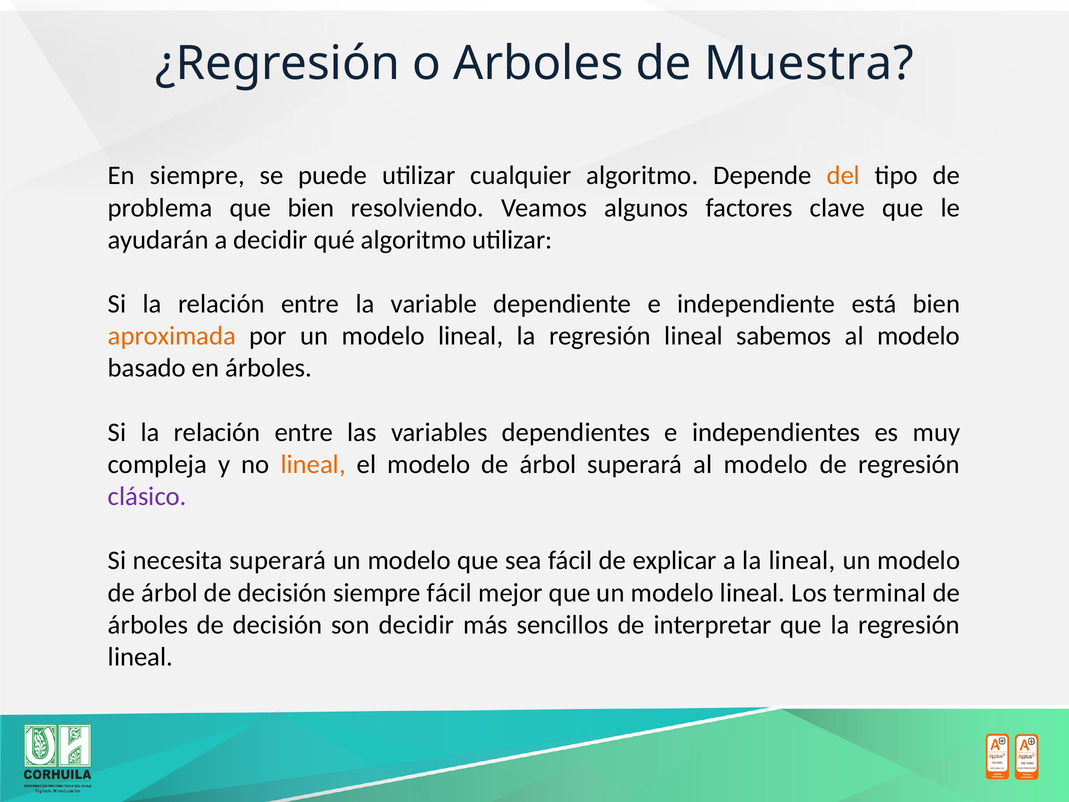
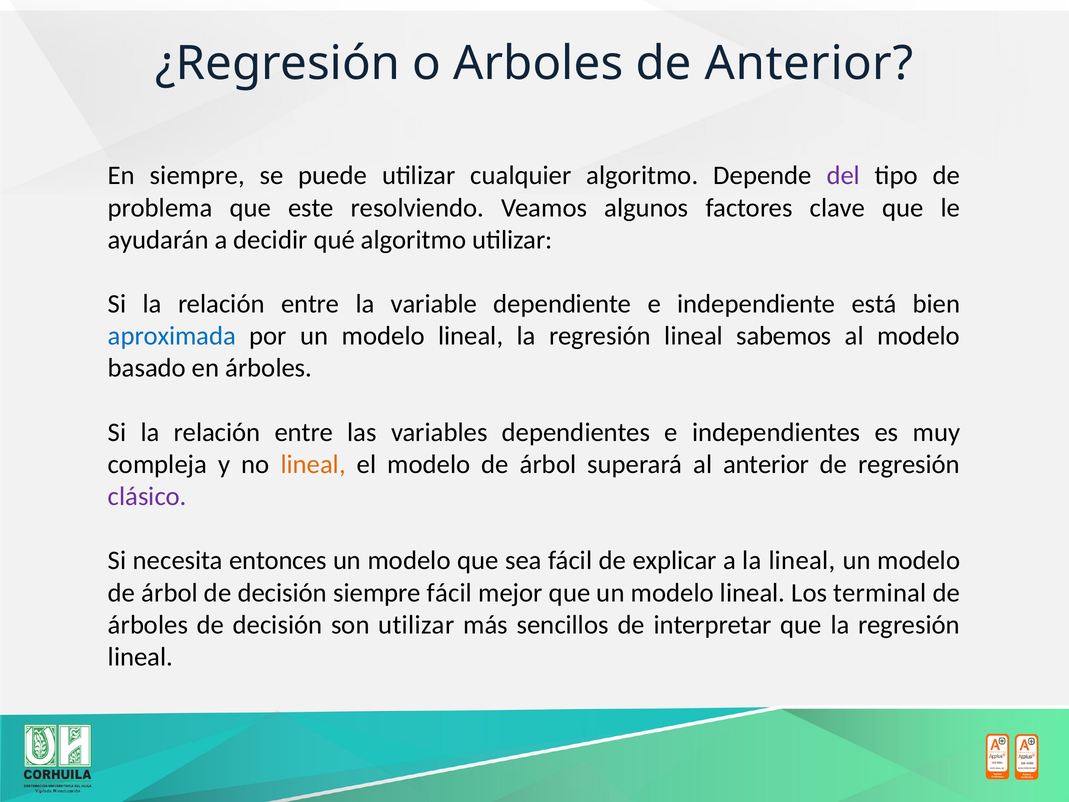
de Muestra: Muestra -> Anterior
del colour: orange -> purple
que bien: bien -> este
aproximada colour: orange -> blue
superará al modelo: modelo -> anterior
necesita superará: superará -> entonces
son decidir: decidir -> utilizar
